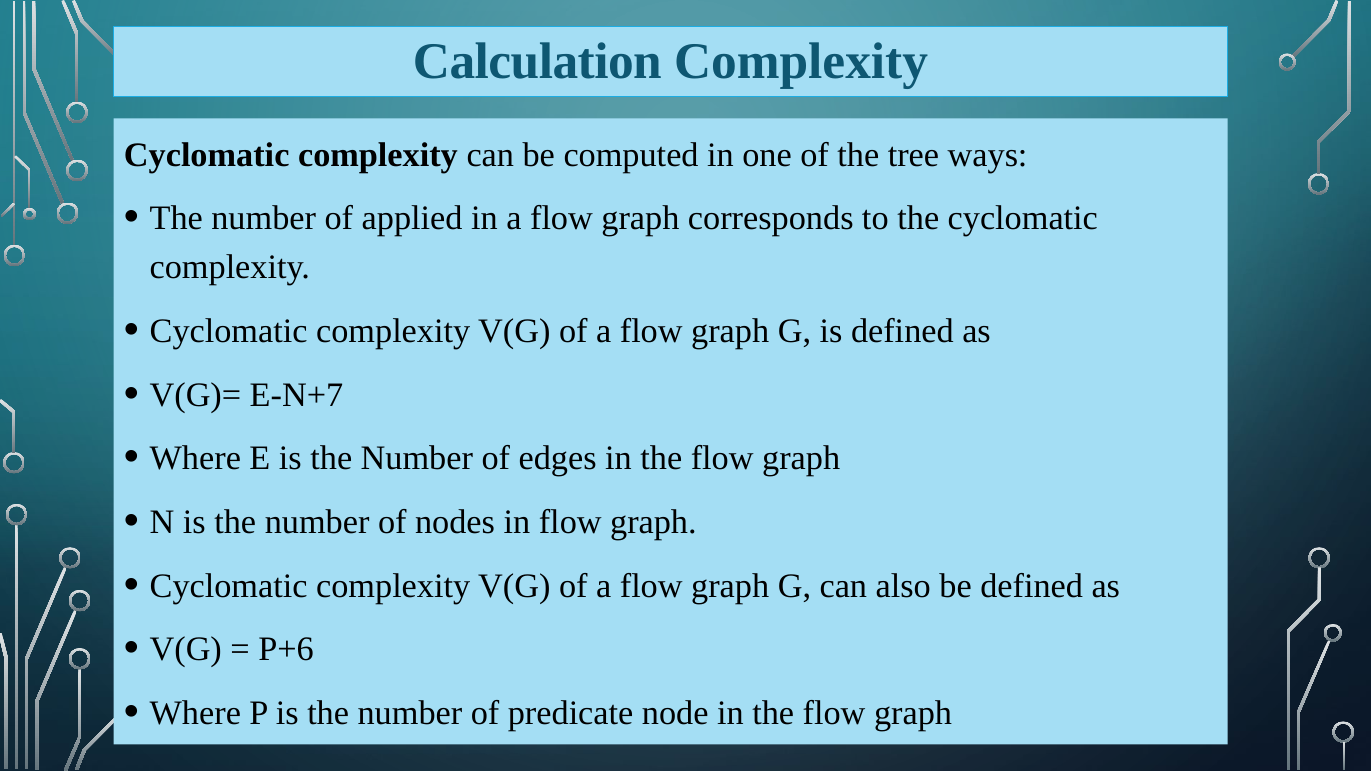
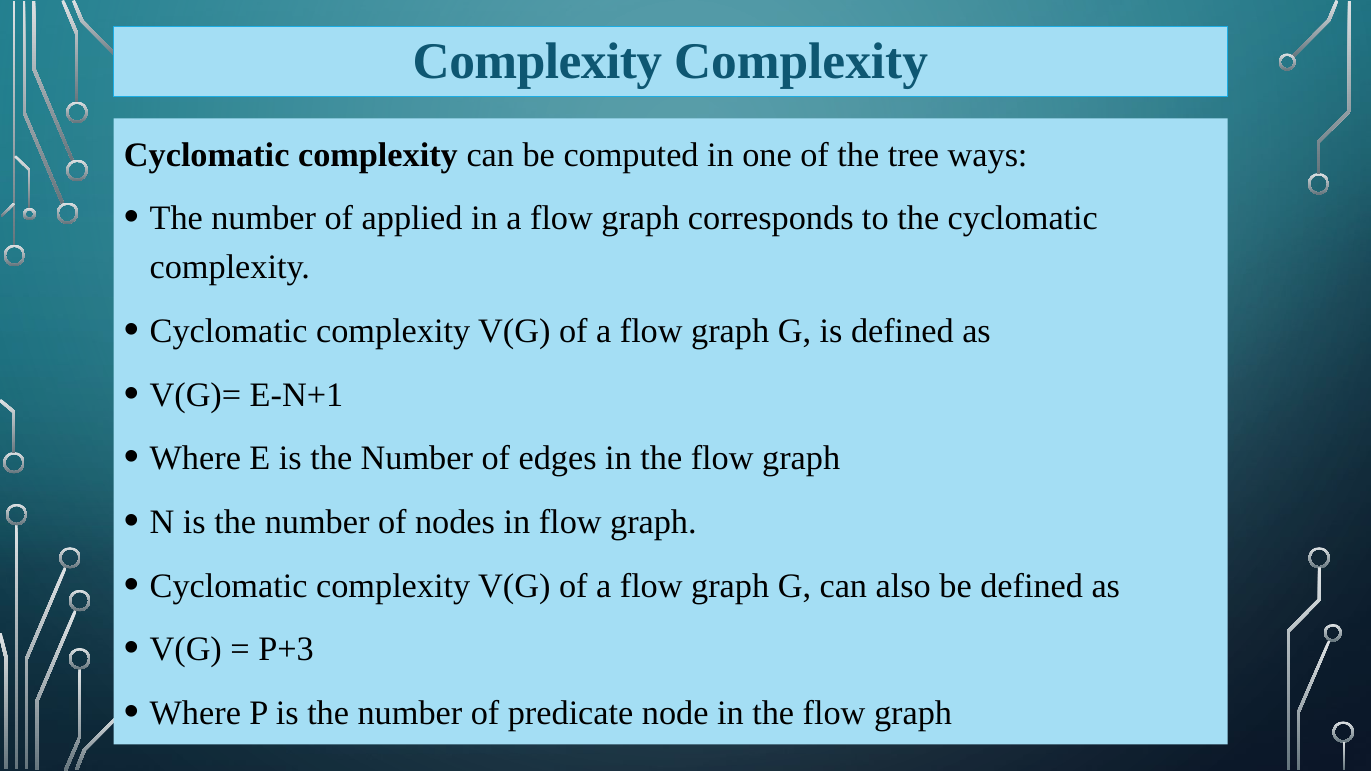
Calculation at (537, 61): Calculation -> Complexity
E-N+7: E-N+7 -> E-N+1
P+6: P+6 -> P+3
